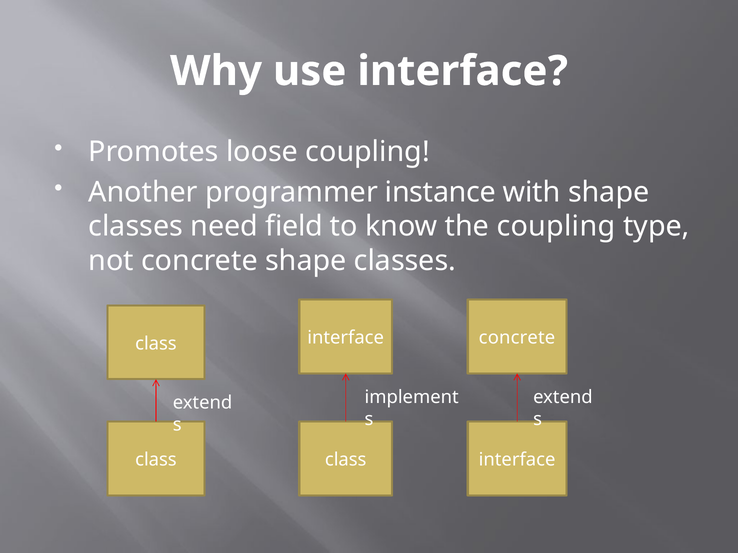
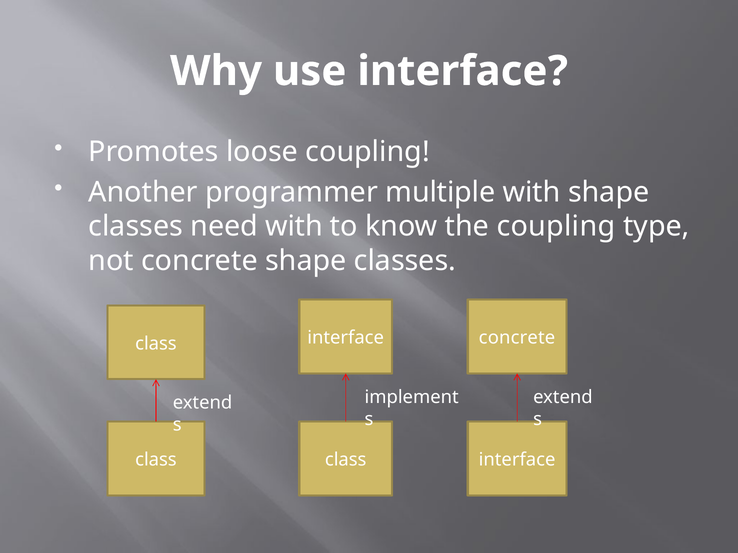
instance: instance -> multiple
need field: field -> with
